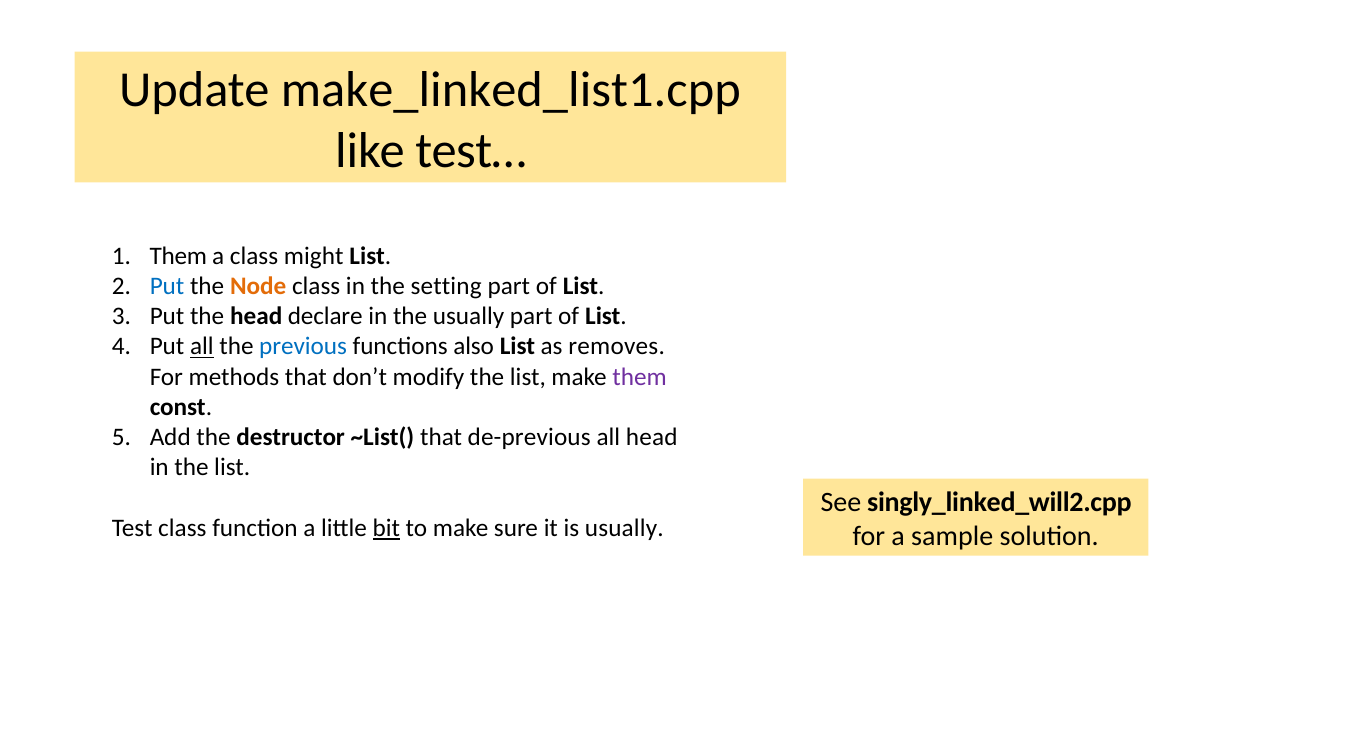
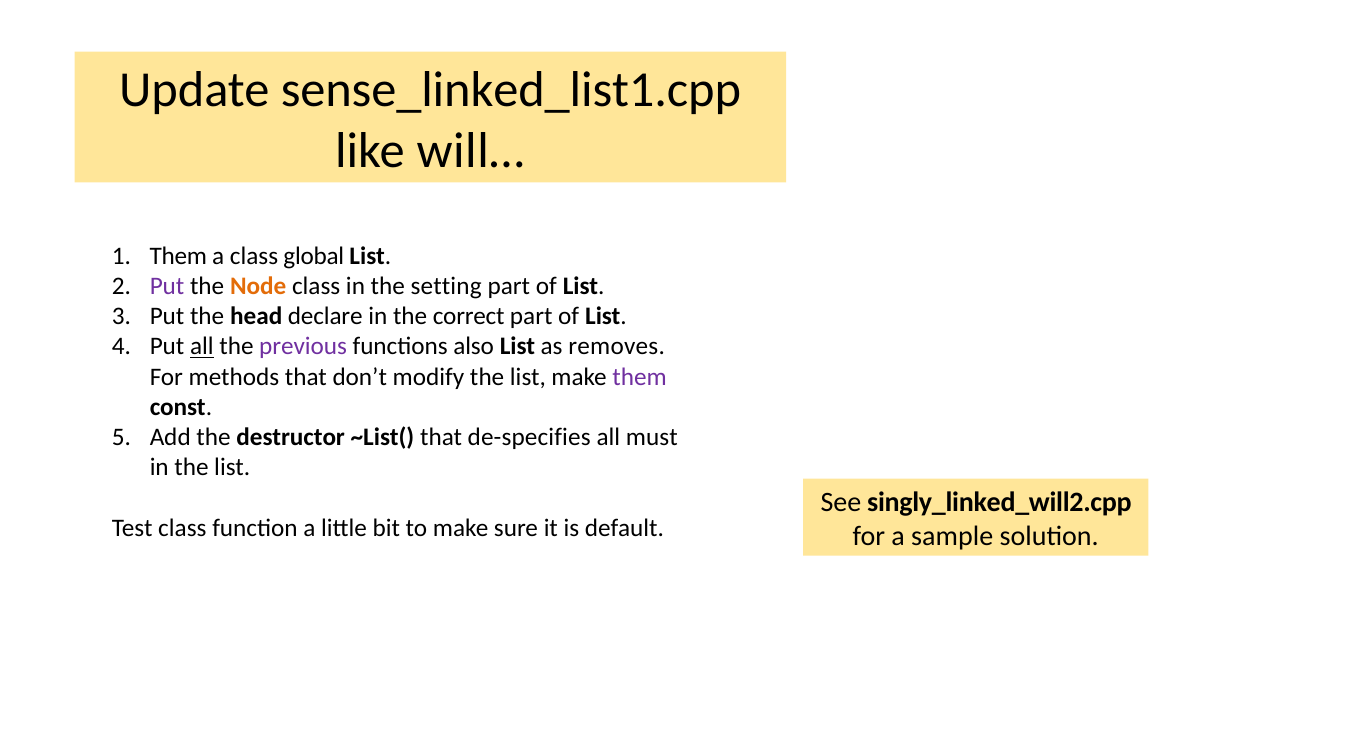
make_linked_list1.cpp: make_linked_list1.cpp -> sense_linked_list1.cpp
test…: test… -> will…
might: might -> global
Put at (167, 286) colour: blue -> purple
the usually: usually -> correct
previous colour: blue -> purple
de-previous: de-previous -> de-specifies
all head: head -> must
bit underline: present -> none
is usually: usually -> default
